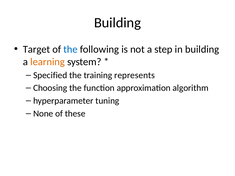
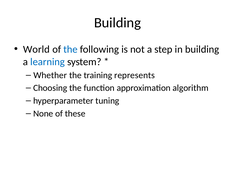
Target: Target -> World
learning colour: orange -> blue
Specified: Specified -> Whether
